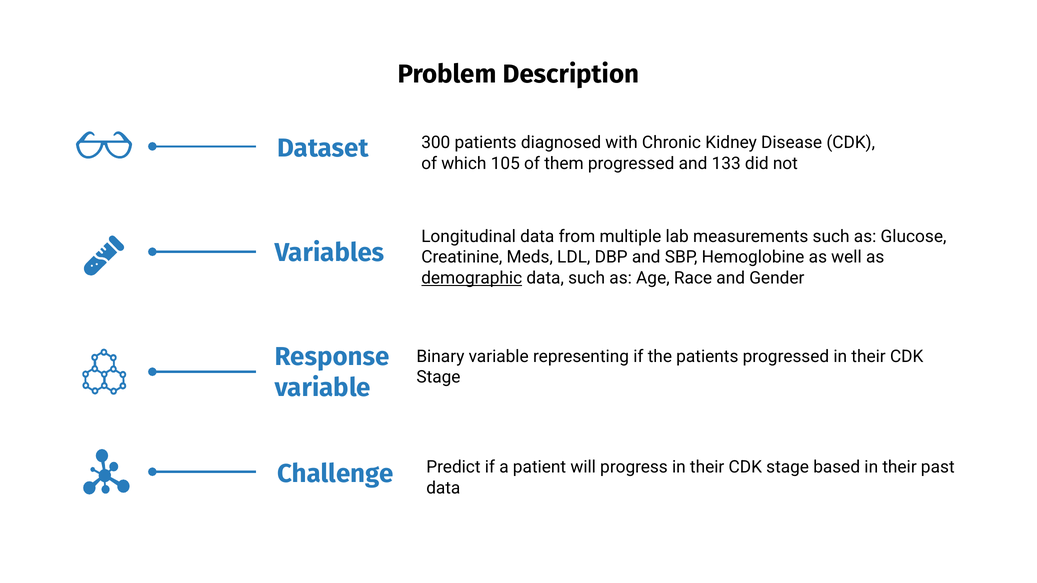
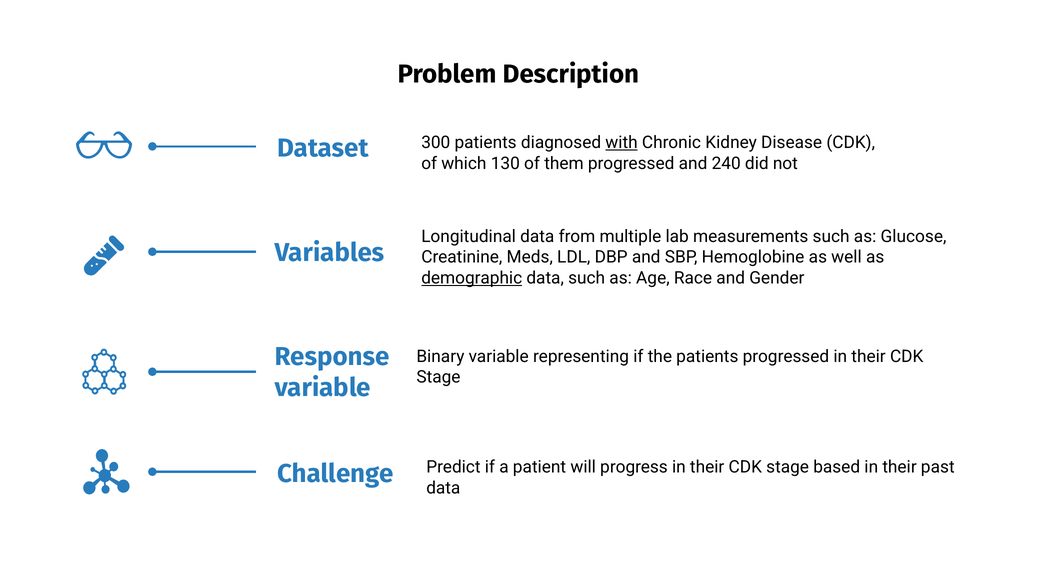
with underline: none -> present
105: 105 -> 130
133: 133 -> 240
